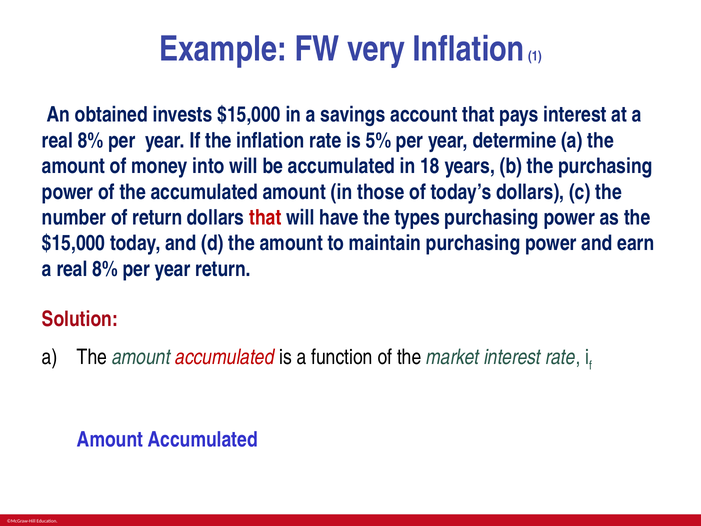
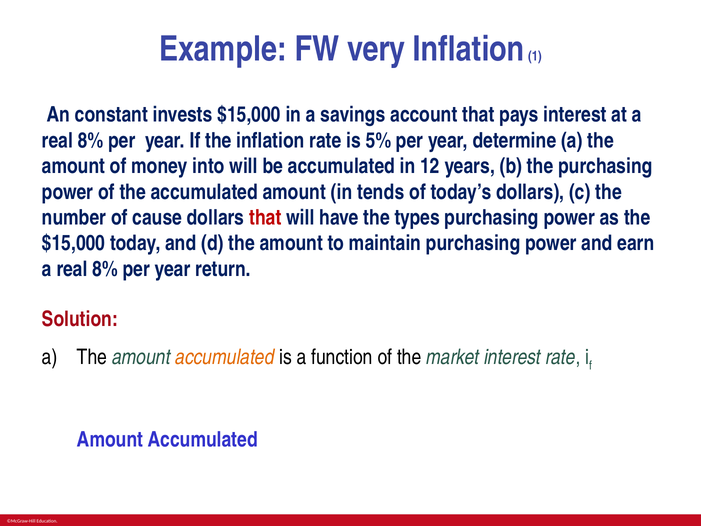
obtained: obtained -> constant
18: 18 -> 12
those: those -> tends
of return: return -> cause
accumulated at (225, 357) colour: red -> orange
